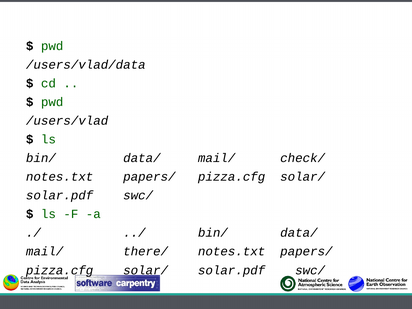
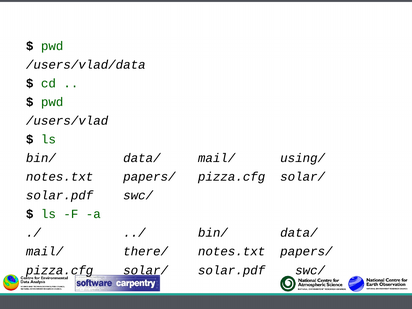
check/: check/ -> using/
